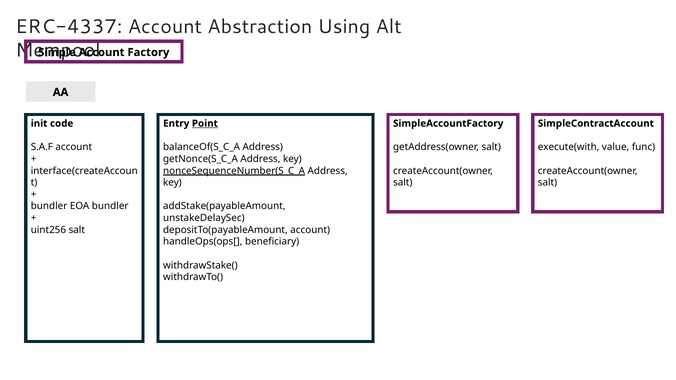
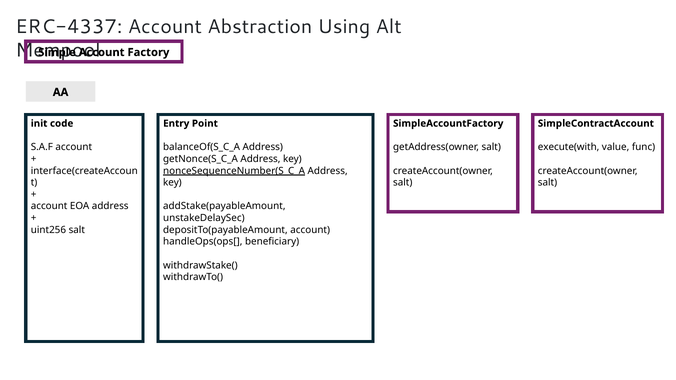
Point underline: present -> none
bundler at (49, 206): bundler -> account
EOA bundler: bundler -> address
